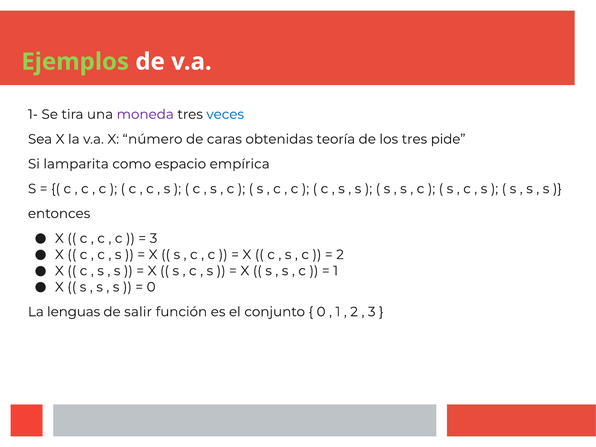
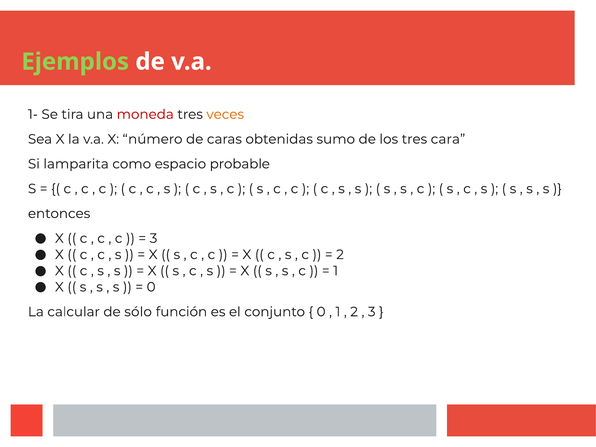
moneda colour: purple -> red
veces colour: blue -> orange
teoría: teoría -> sumo
pide: pide -> cara
empírica: empírica -> probable
lenguas: lenguas -> calcular
salir: salir -> sólo
